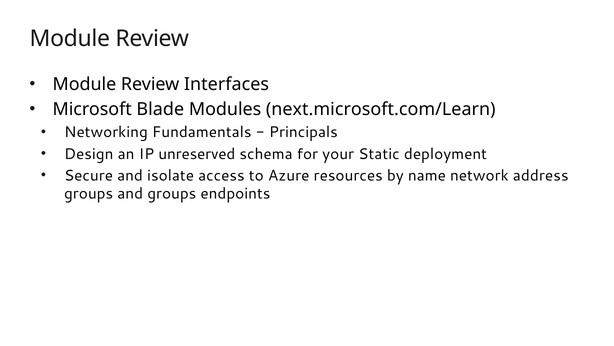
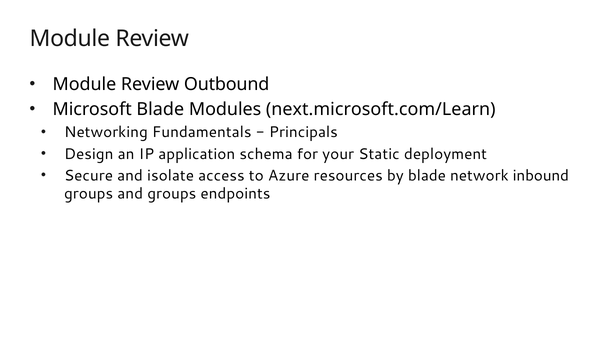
Interfaces: Interfaces -> Outbound
unreserved: unreserved -> application
by name: name -> blade
address: address -> inbound
